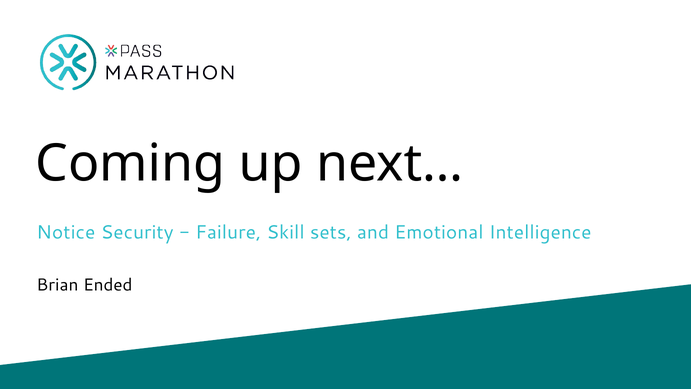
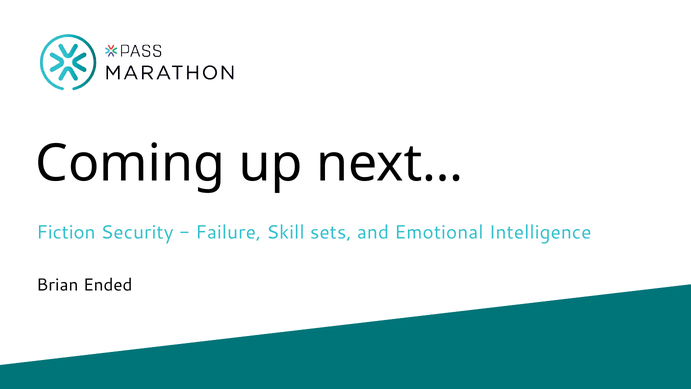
Notice: Notice -> Fiction
